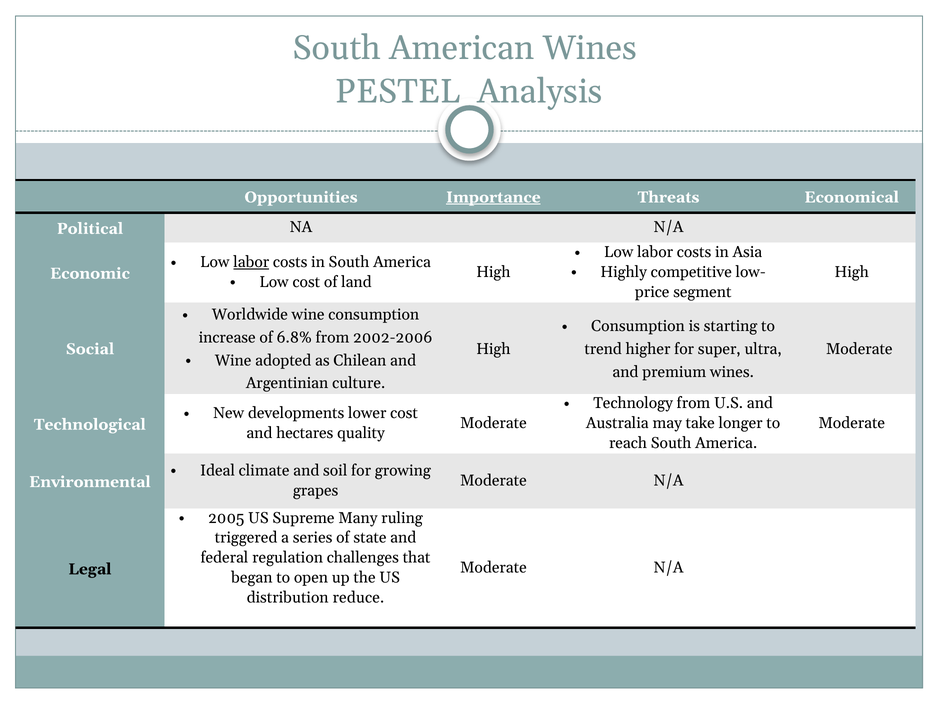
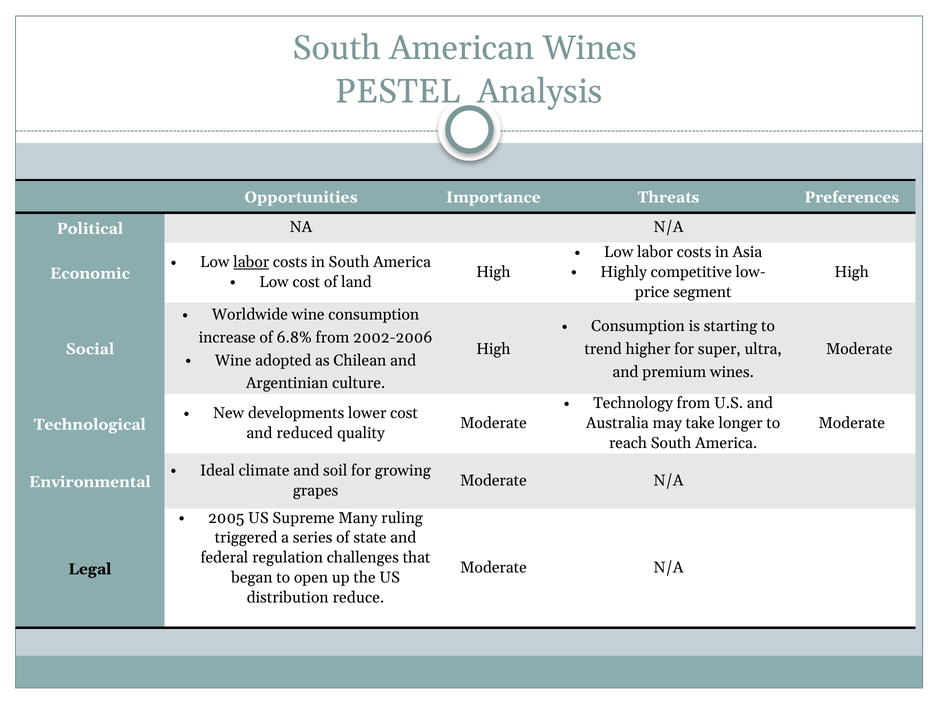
Importance underline: present -> none
Economical: Economical -> Preferences
hectares: hectares -> reduced
